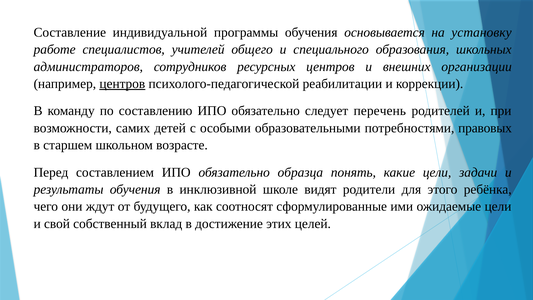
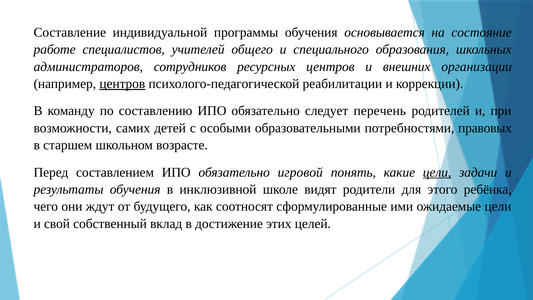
установку: установку -> состояние
образца: образца -> игровой
цели at (437, 172) underline: none -> present
